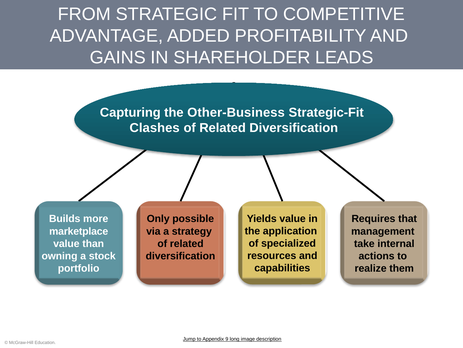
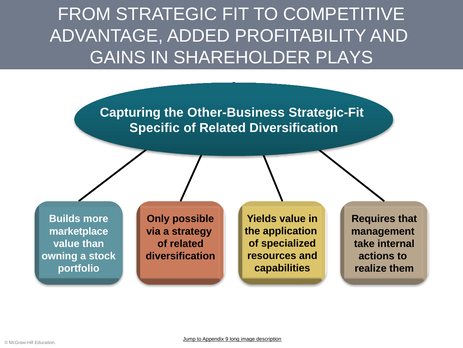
LEADS: LEADS -> PLAYS
Clashes: Clashes -> Specific
